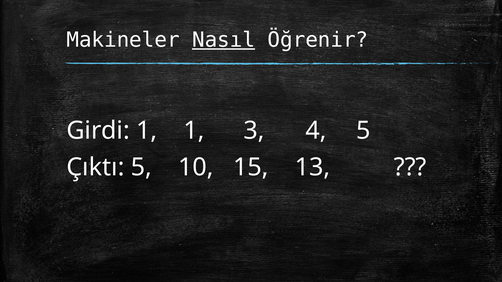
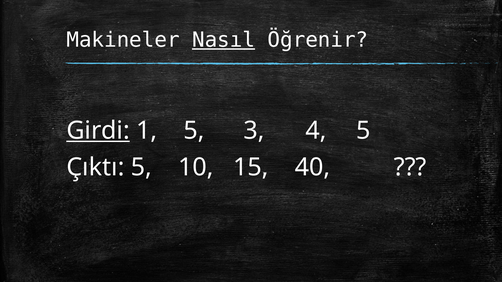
Girdi underline: none -> present
1 1: 1 -> 5
13: 13 -> 40
